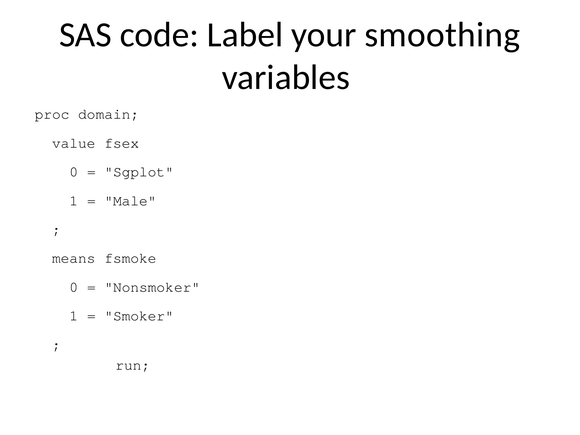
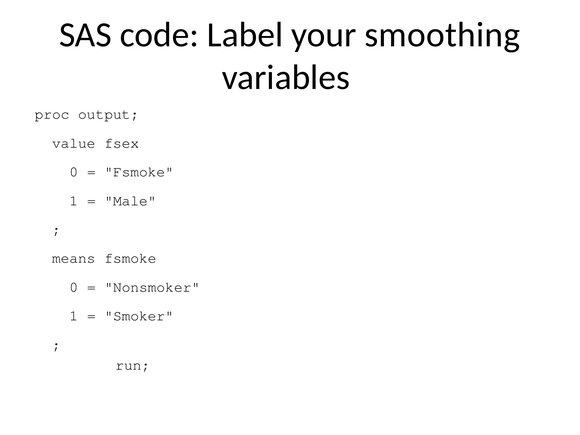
domain: domain -> output
Sgplot at (139, 172): Sgplot -> Fsmoke
